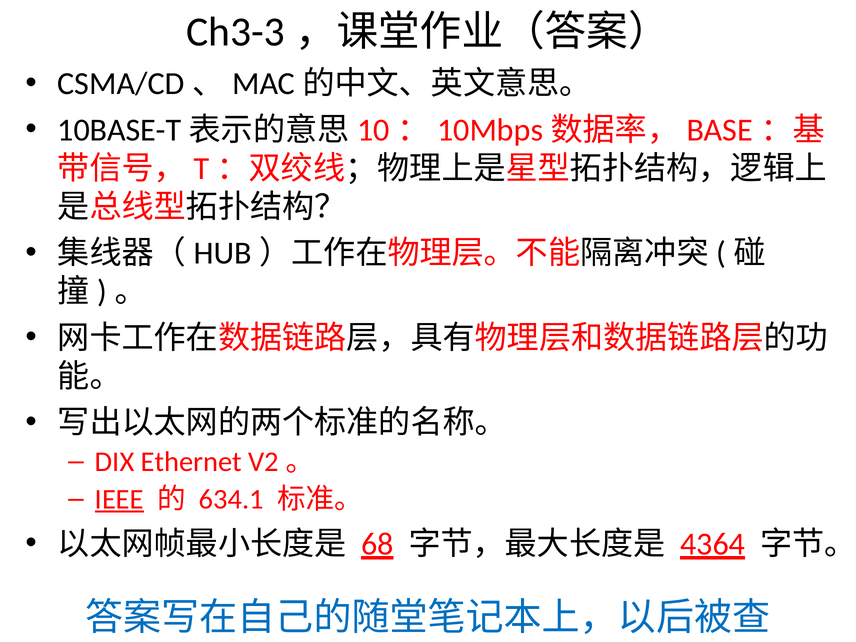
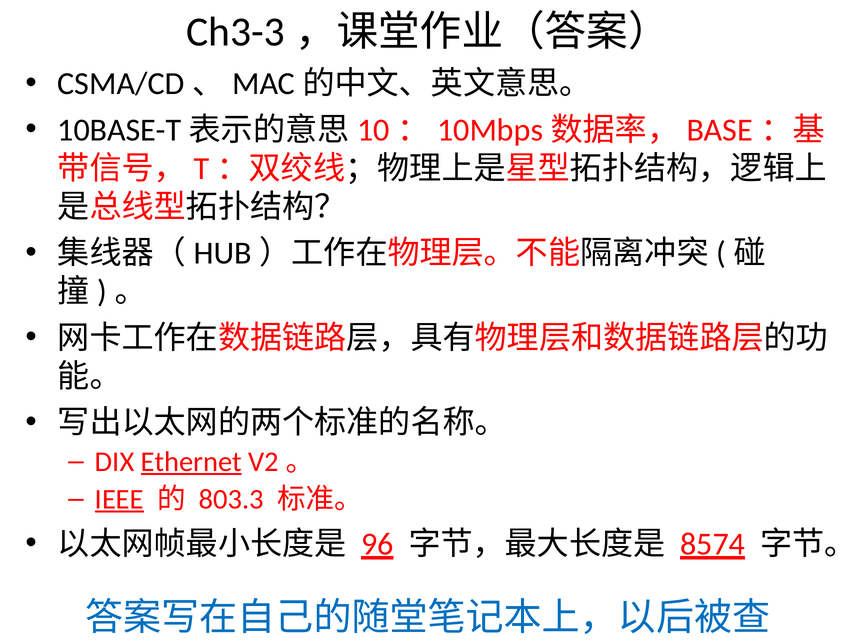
Ethernet underline: none -> present
634.1: 634.1 -> 803.3
68: 68 -> 96
4364: 4364 -> 8574
